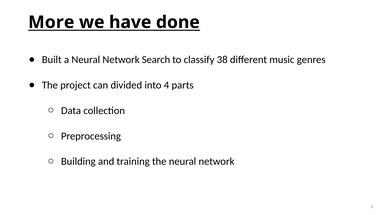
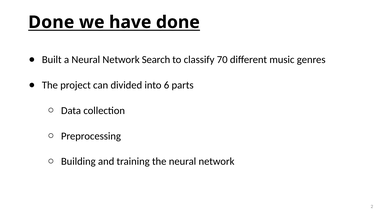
More at (51, 22): More -> Done
38: 38 -> 70
4: 4 -> 6
